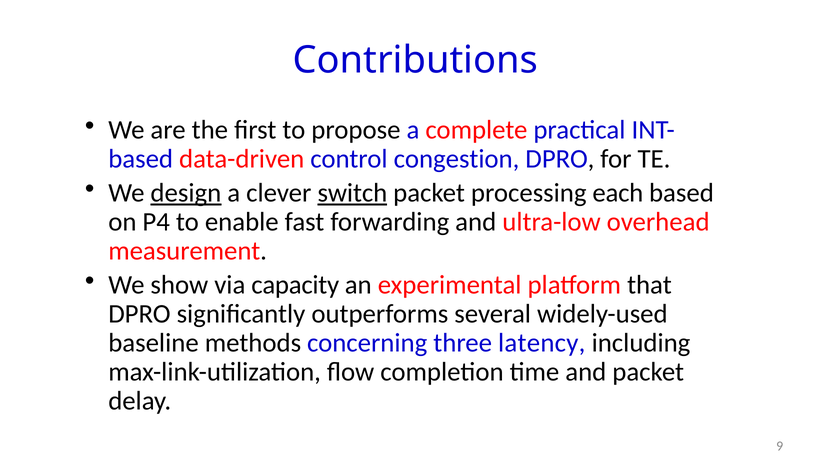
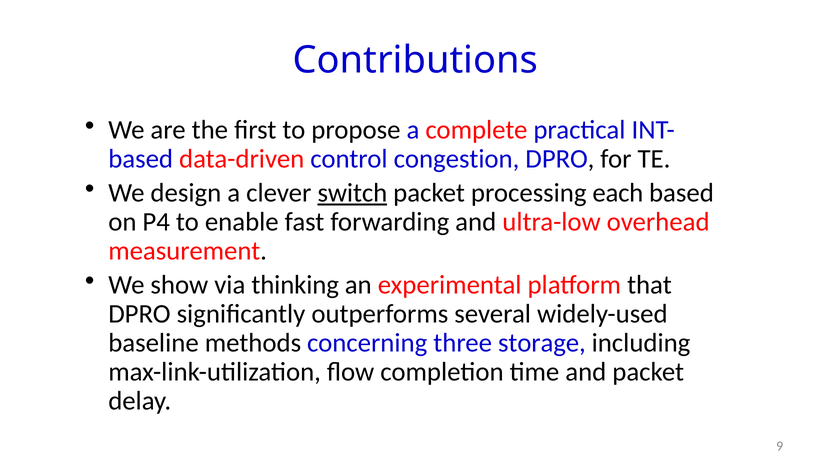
design underline: present -> none
capacity: capacity -> thinking
latency: latency -> storage
